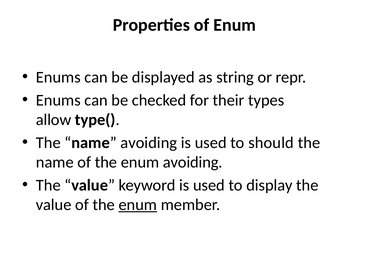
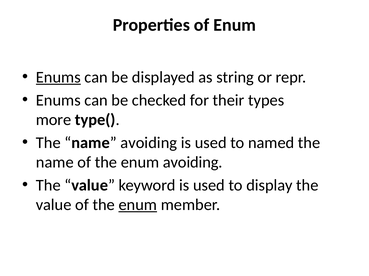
Enums at (58, 77) underline: none -> present
allow: allow -> more
should: should -> named
